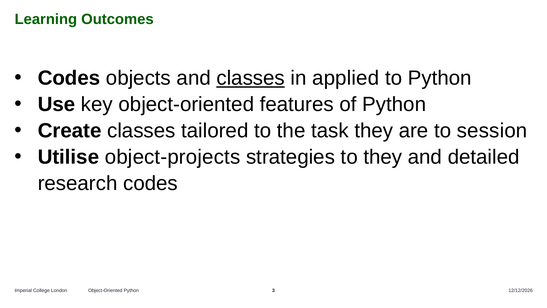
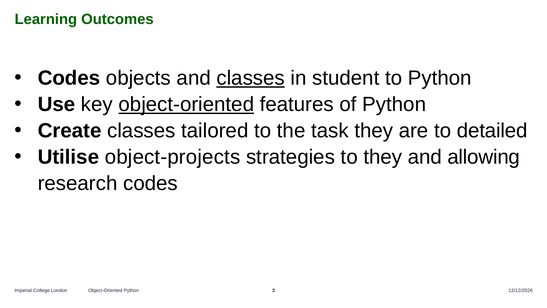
applied: applied -> student
object-oriented at (186, 104) underline: none -> present
session: session -> detailed
detailed: detailed -> allowing
